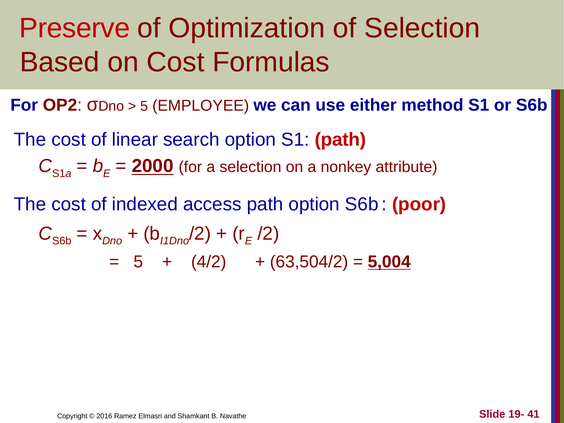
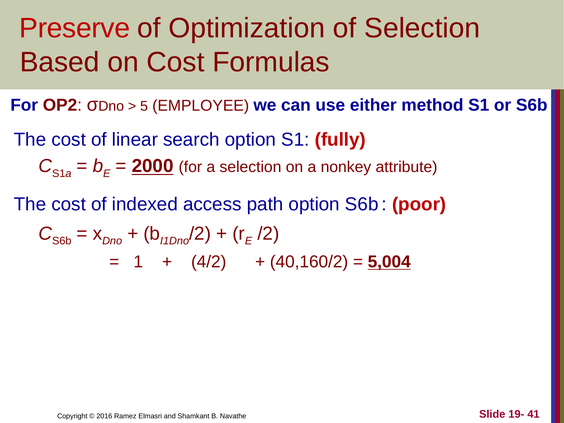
S1 path: path -> fully
5 at (138, 262): 5 -> 1
63,504/2: 63,504/2 -> 40,160/2
